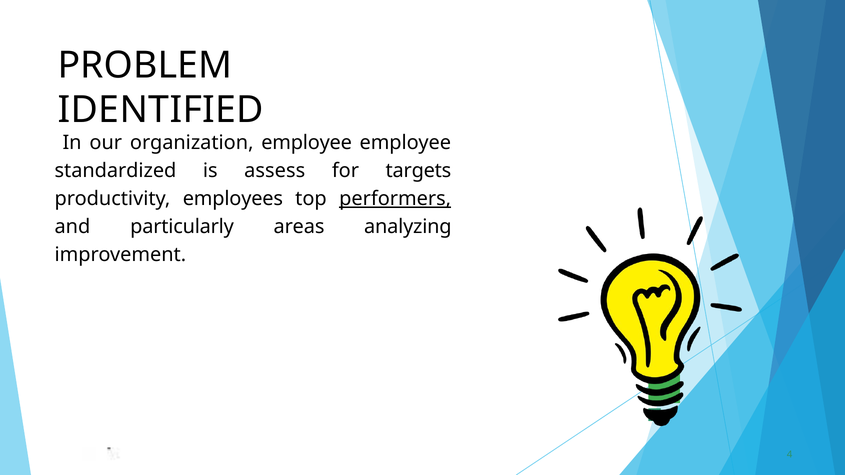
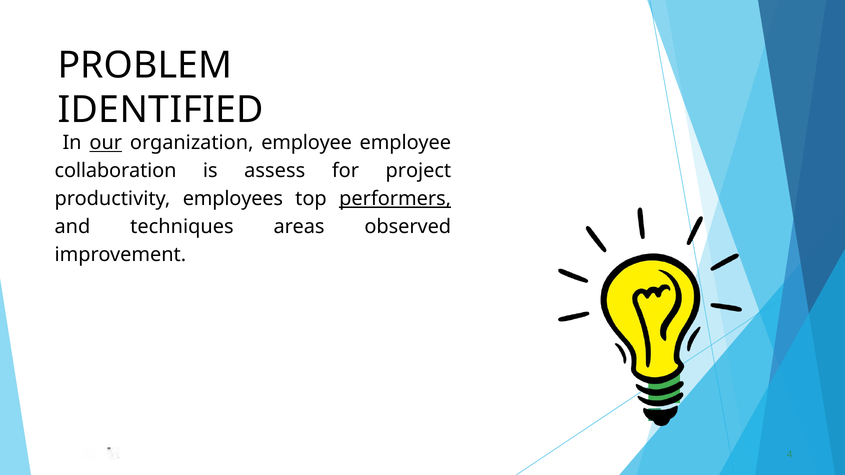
our underline: none -> present
standardized: standardized -> collaboration
targets: targets -> project
particularly: particularly -> techniques
analyzing: analyzing -> observed
